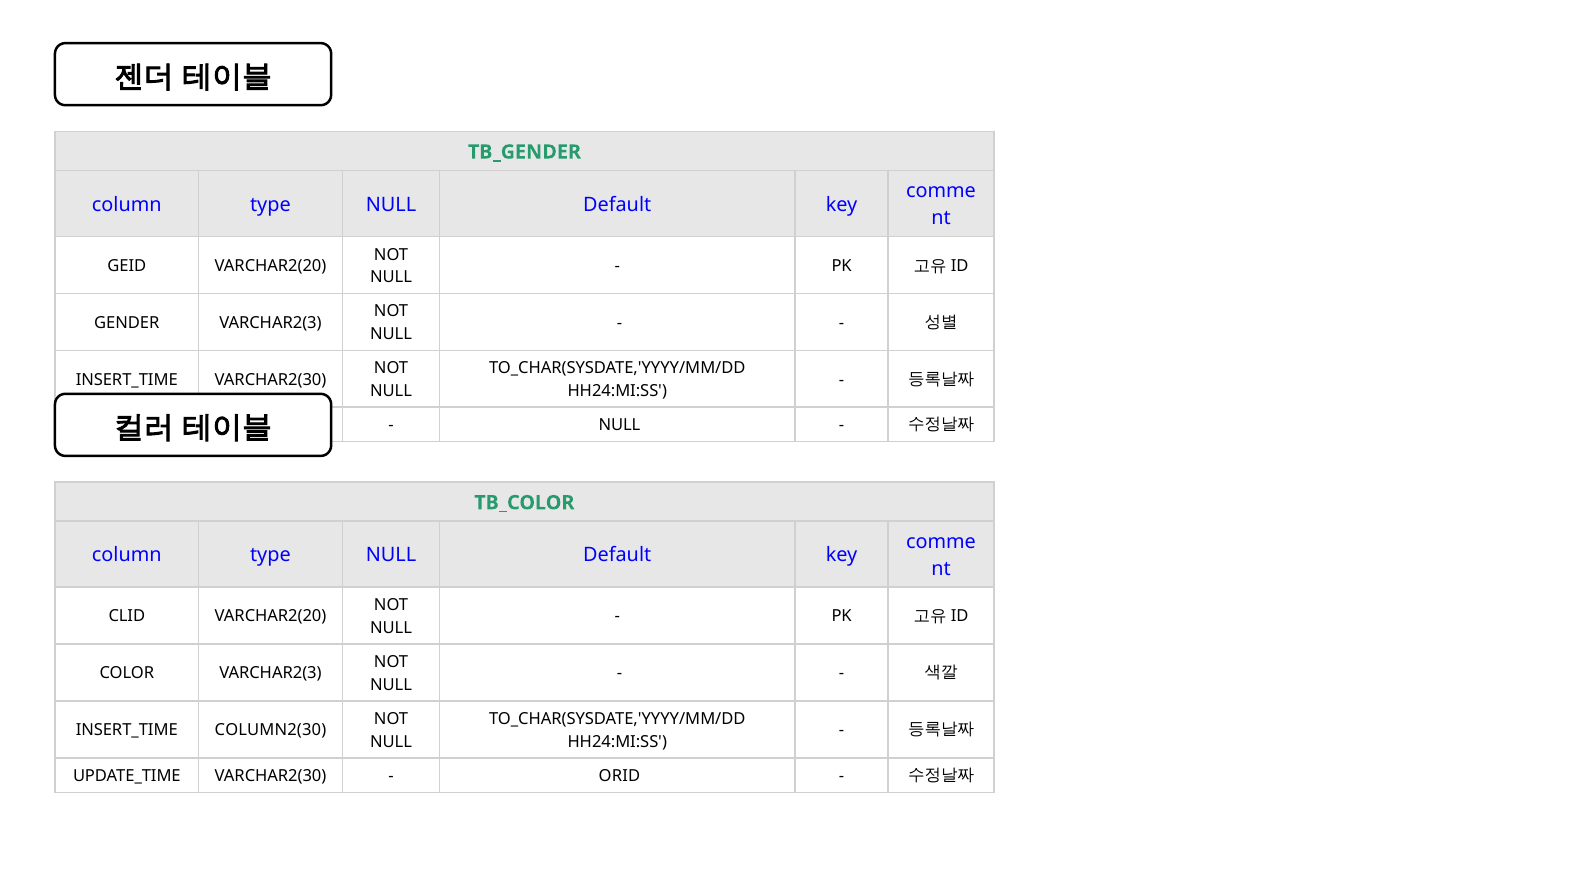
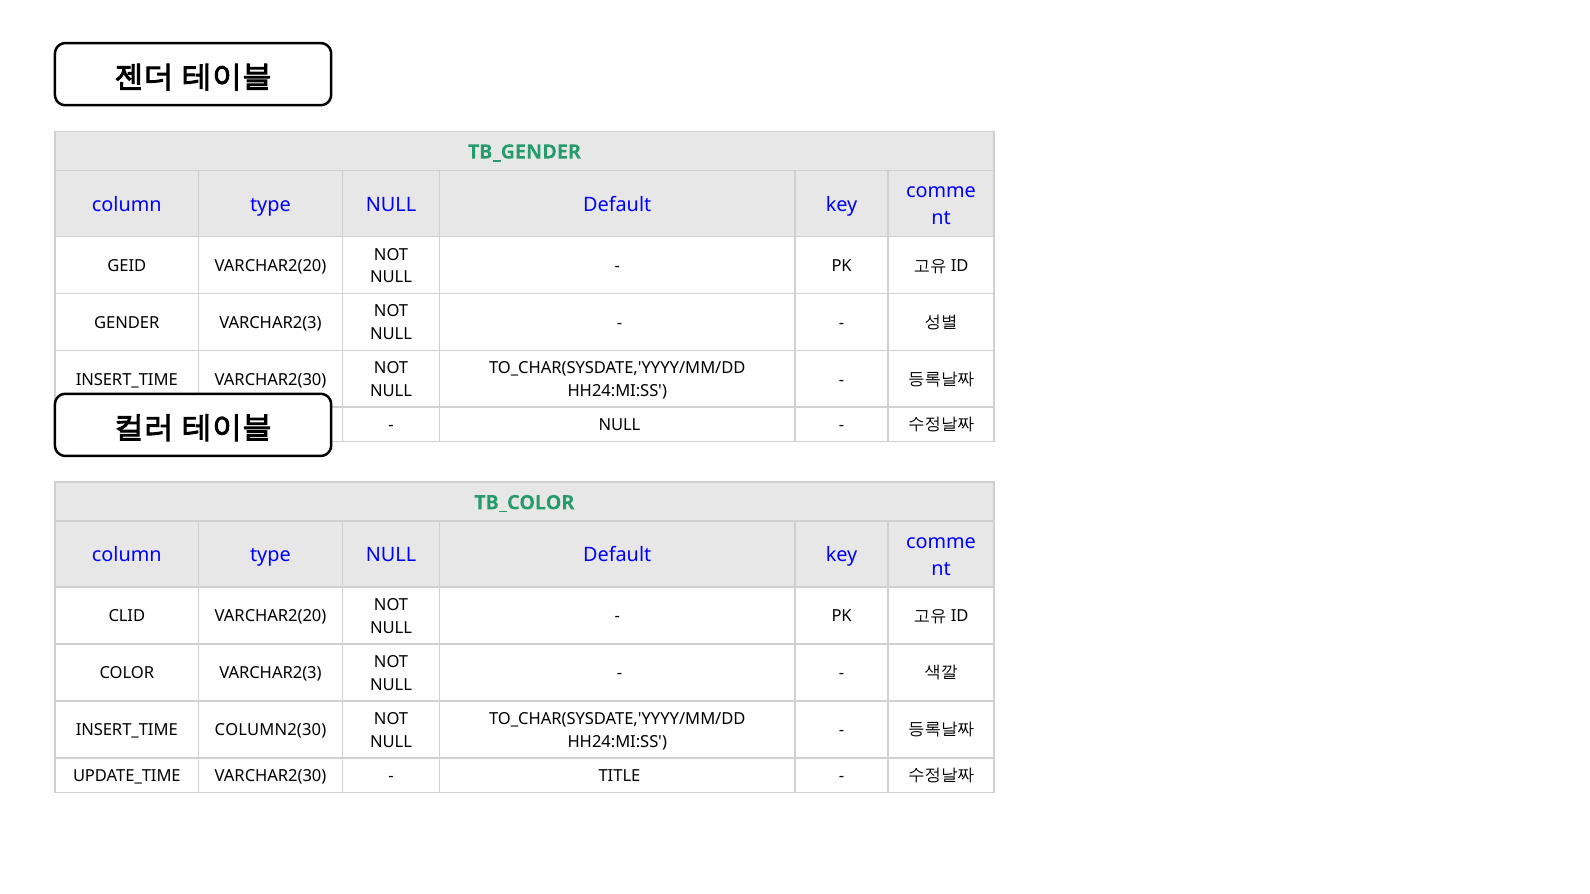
ORID: ORID -> TITLE
